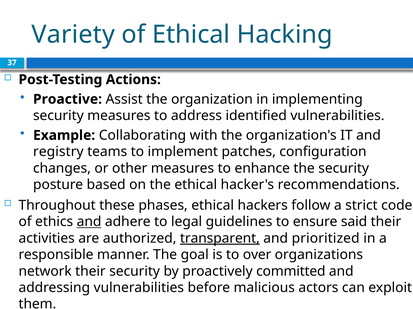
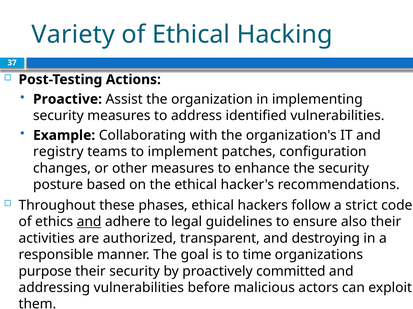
said: said -> also
transparent underline: present -> none
prioritized: prioritized -> destroying
over: over -> time
network: network -> purpose
